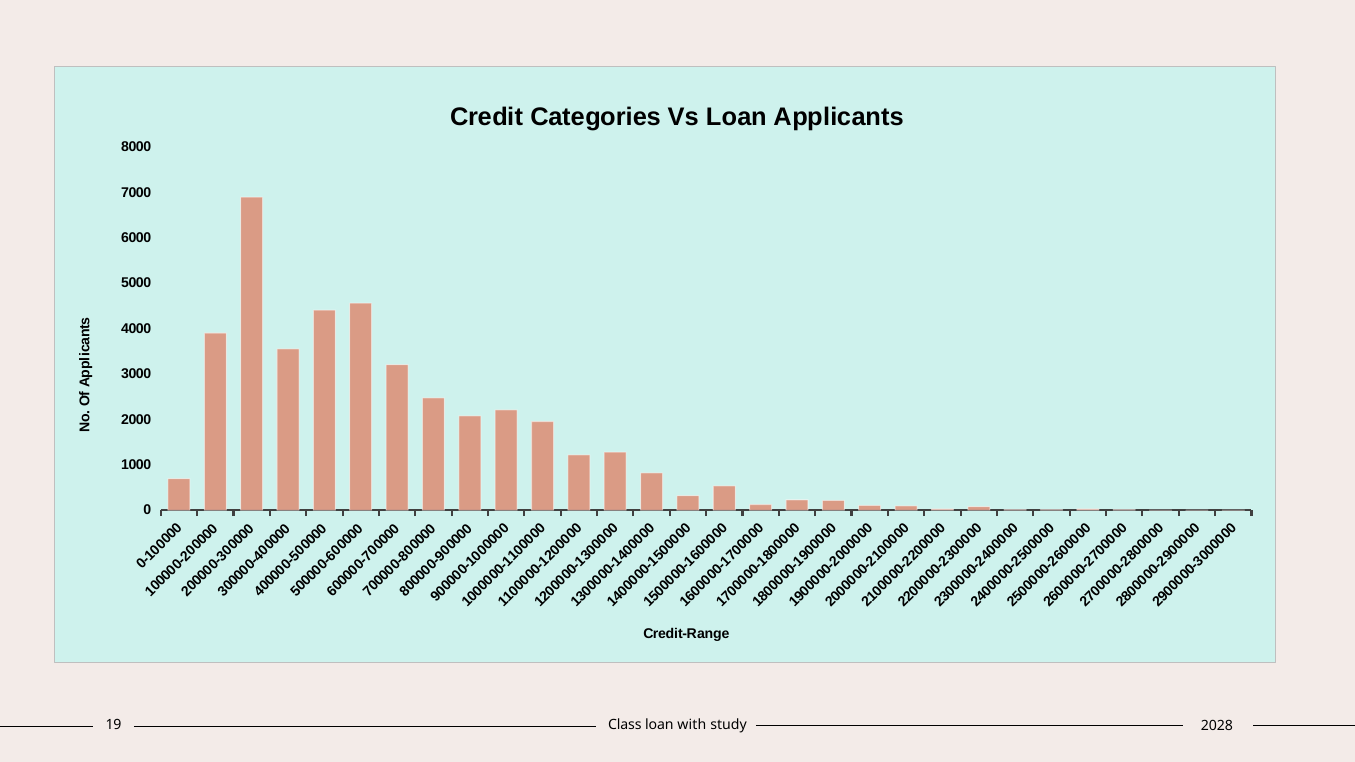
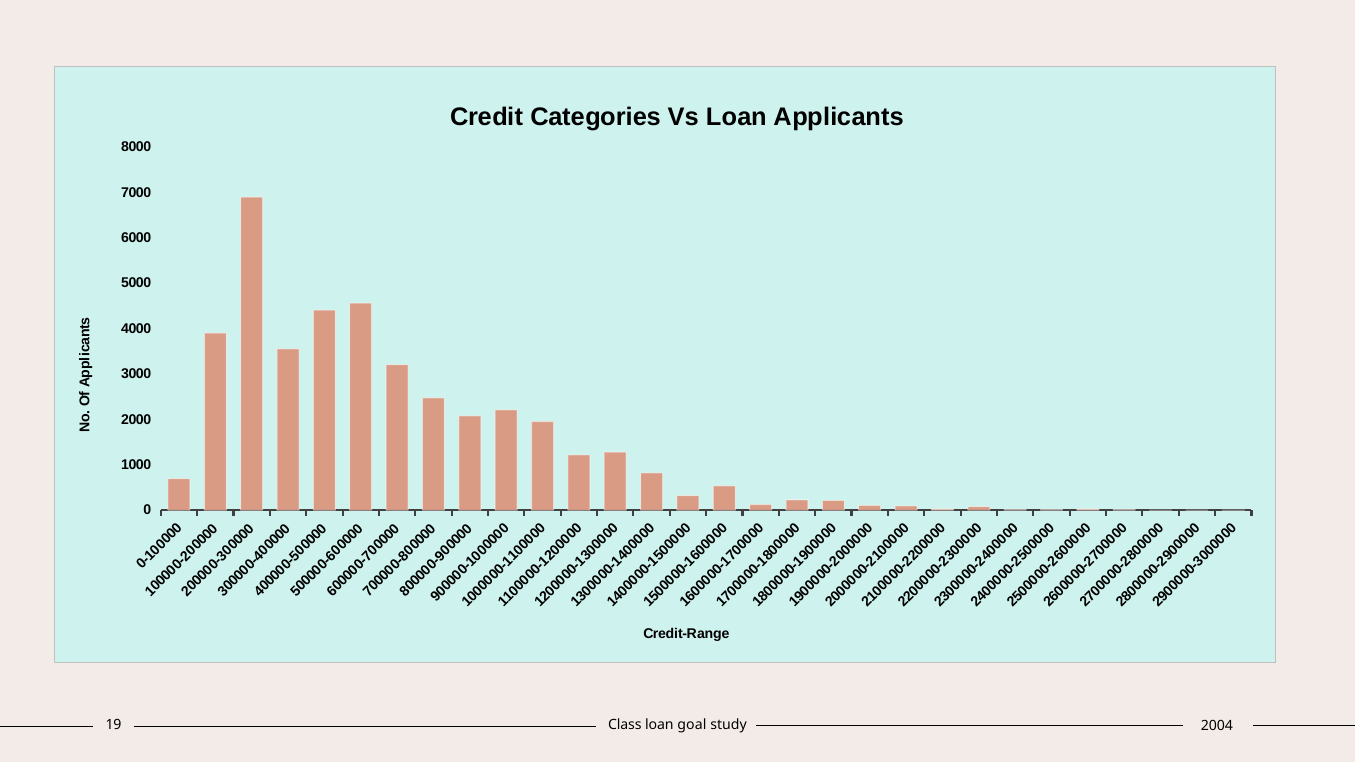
with: with -> goal
2028: 2028 -> 2004
